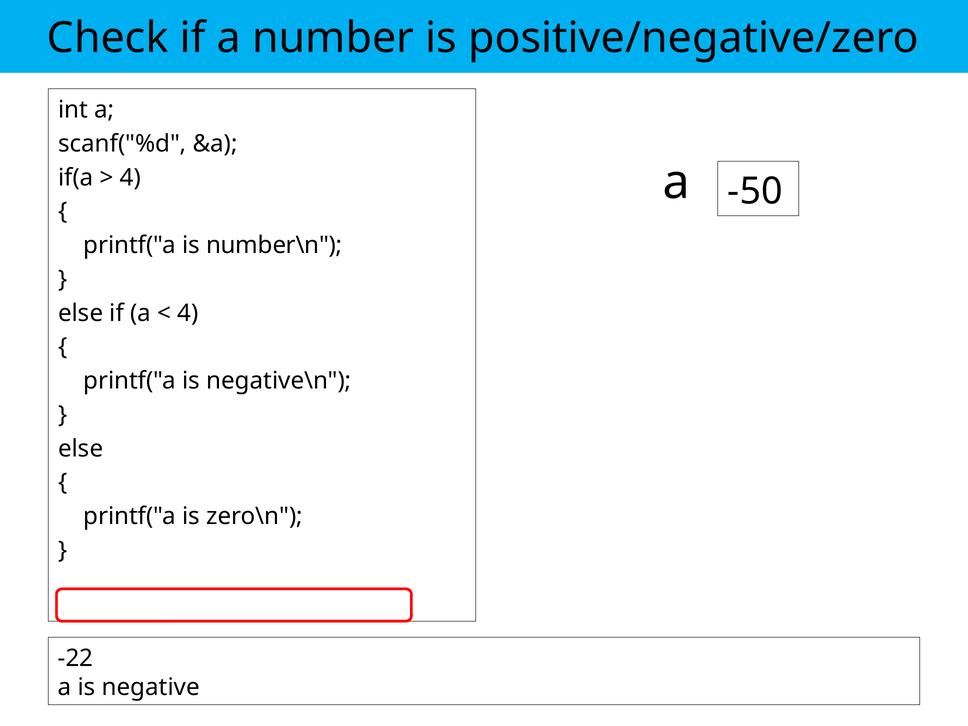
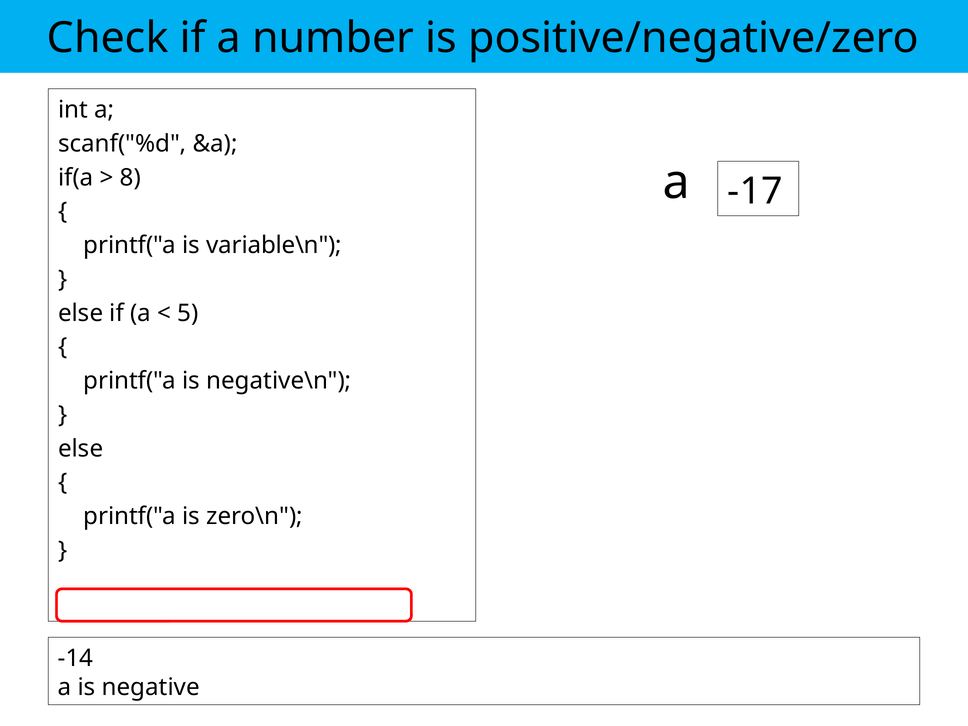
4 at (130, 178): 4 -> 8
-50: -50 -> -17
number\n: number\n -> variable\n
4 at (188, 313): 4 -> 5
-22: -22 -> -14
